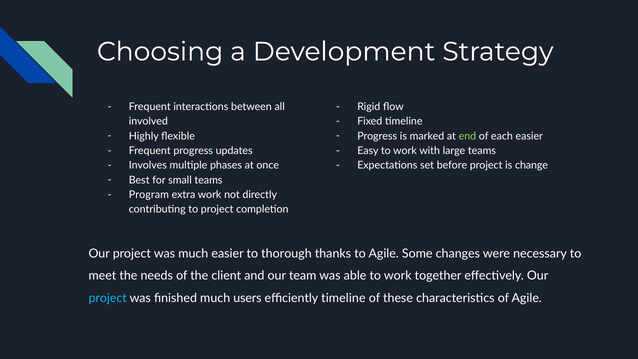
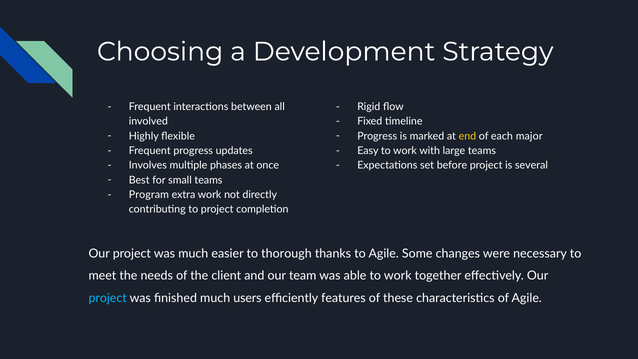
end colour: light green -> yellow
each easier: easier -> major
change: change -> several
efficiently timeline: timeline -> features
